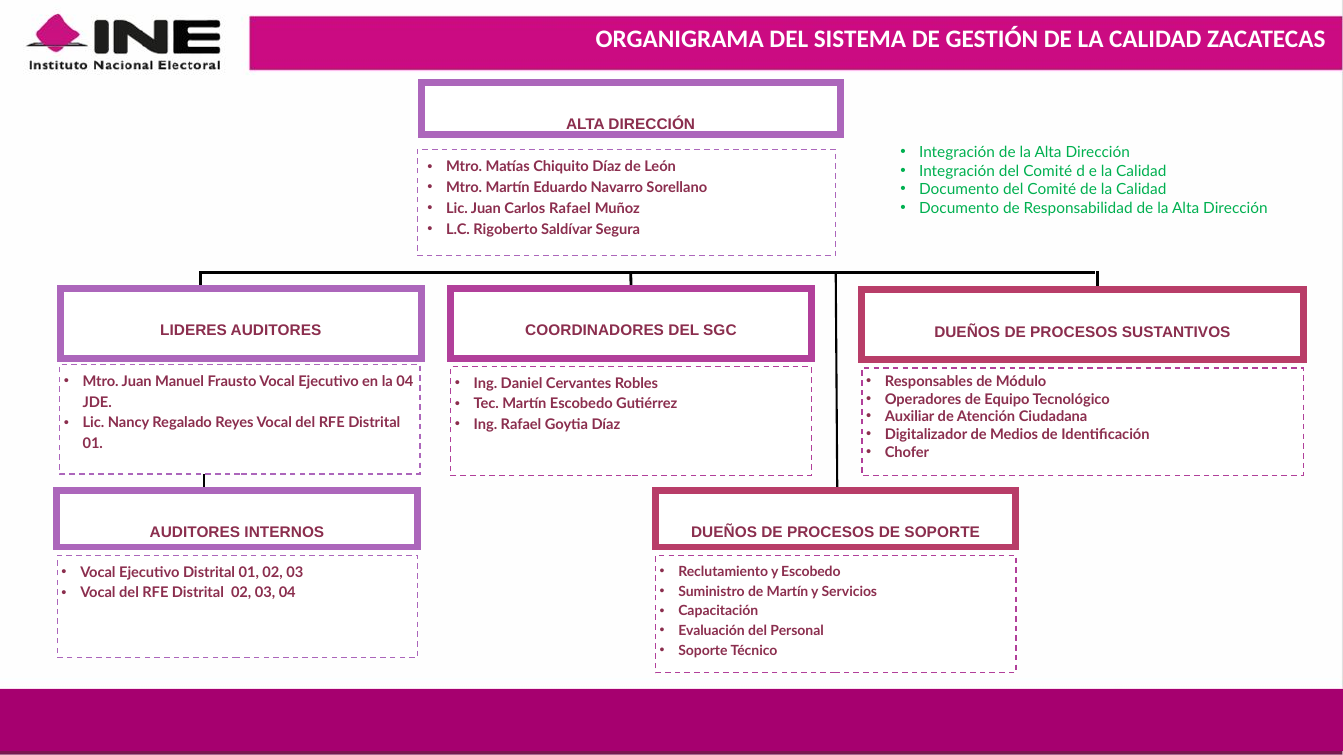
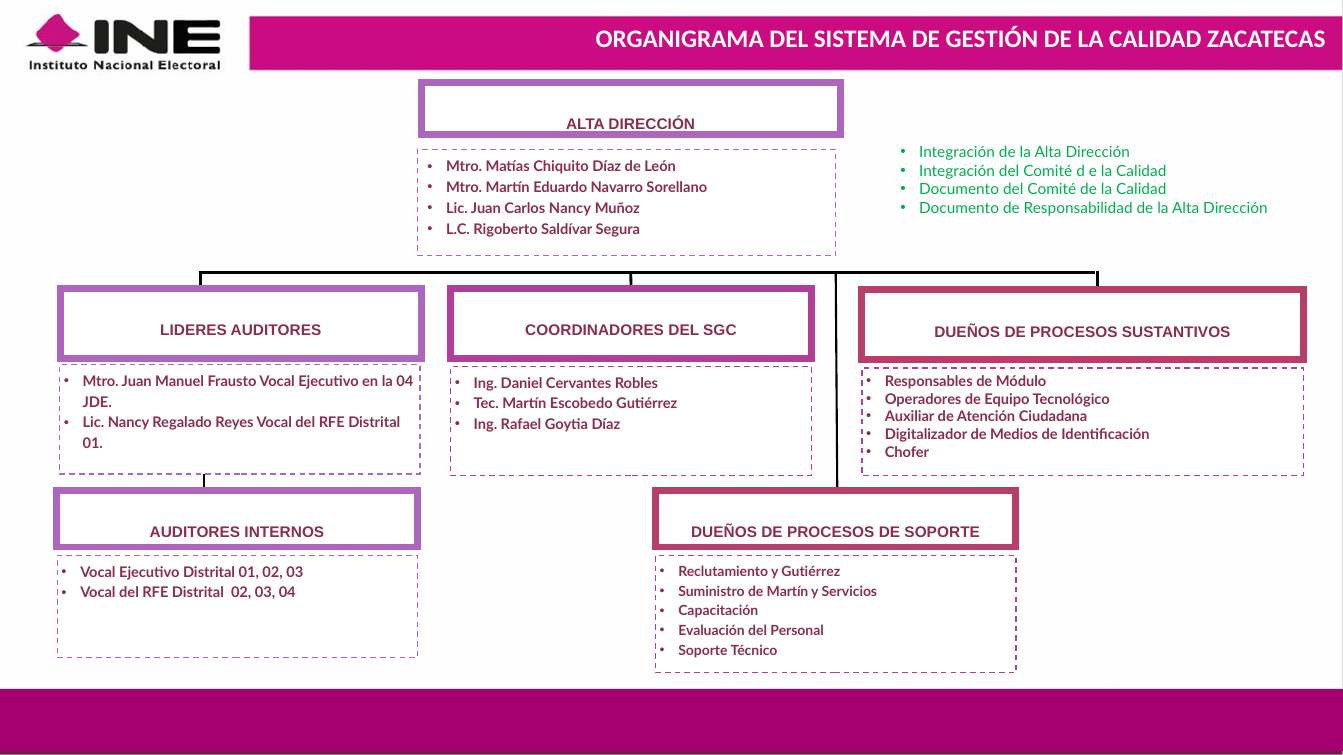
Carlos Rafael: Rafael -> Nancy
y Escobedo: Escobedo -> Gutiérrez
